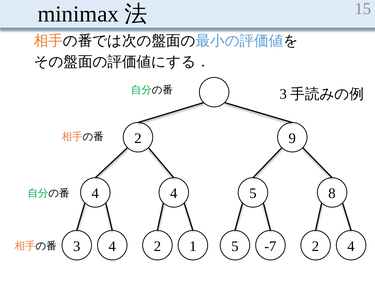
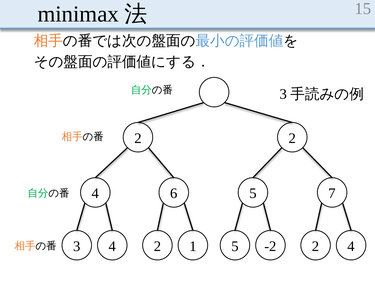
2 9: 9 -> 2
4 4: 4 -> 6
8: 8 -> 7
-7: -7 -> -2
